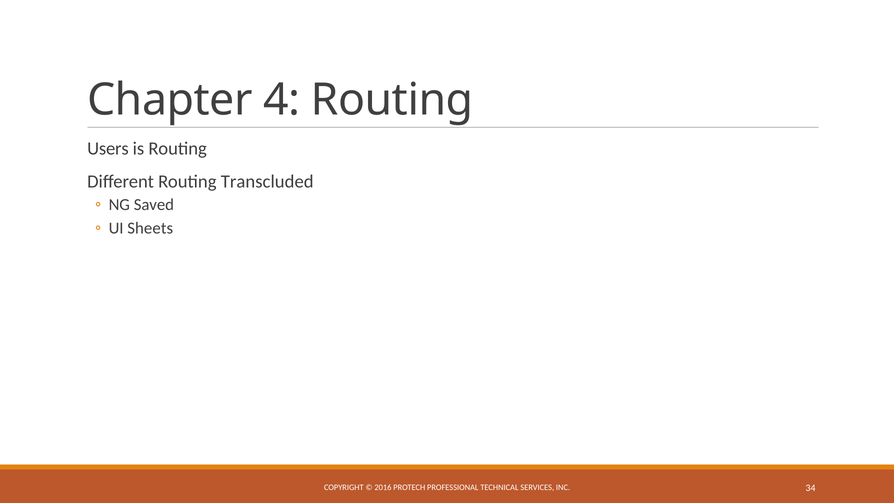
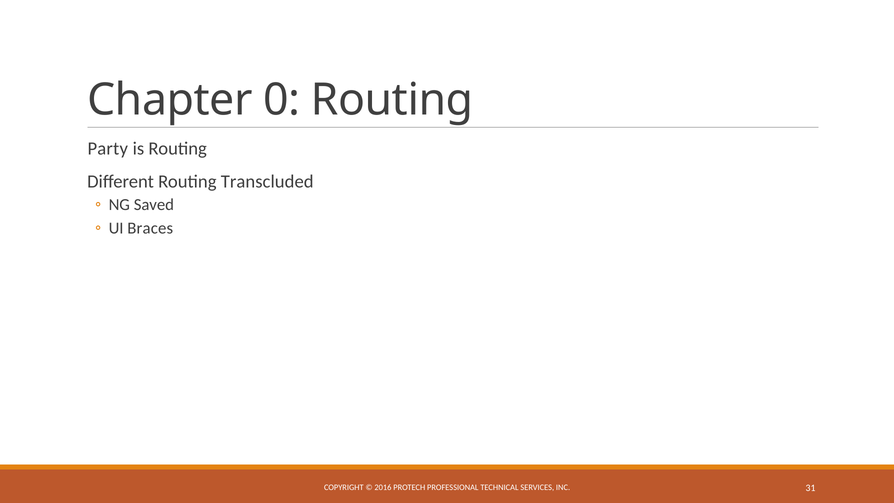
4: 4 -> 0
Users: Users -> Party
Sheets: Sheets -> Braces
34: 34 -> 31
